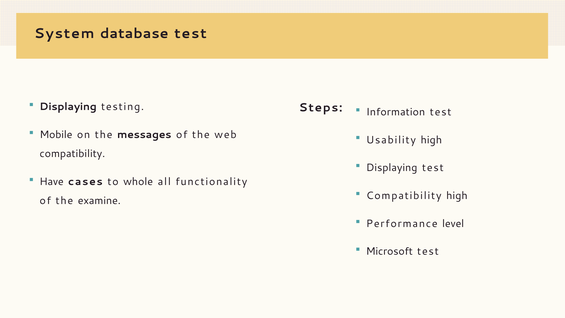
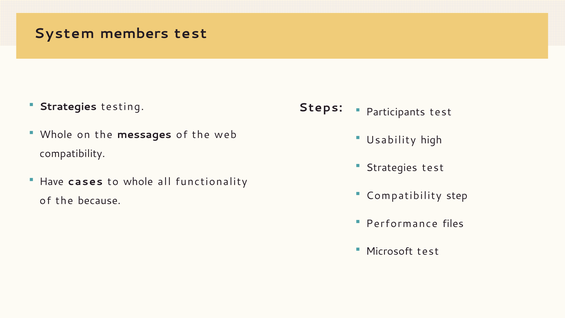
database: database -> members
Displaying at (68, 107): Displaying -> Strategies
Information: Information -> Participants
Mobile at (56, 135): Mobile -> Whole
Displaying at (392, 168): Displaying -> Strategies
Compatibility high: high -> step
examine: examine -> because
level: level -> files
